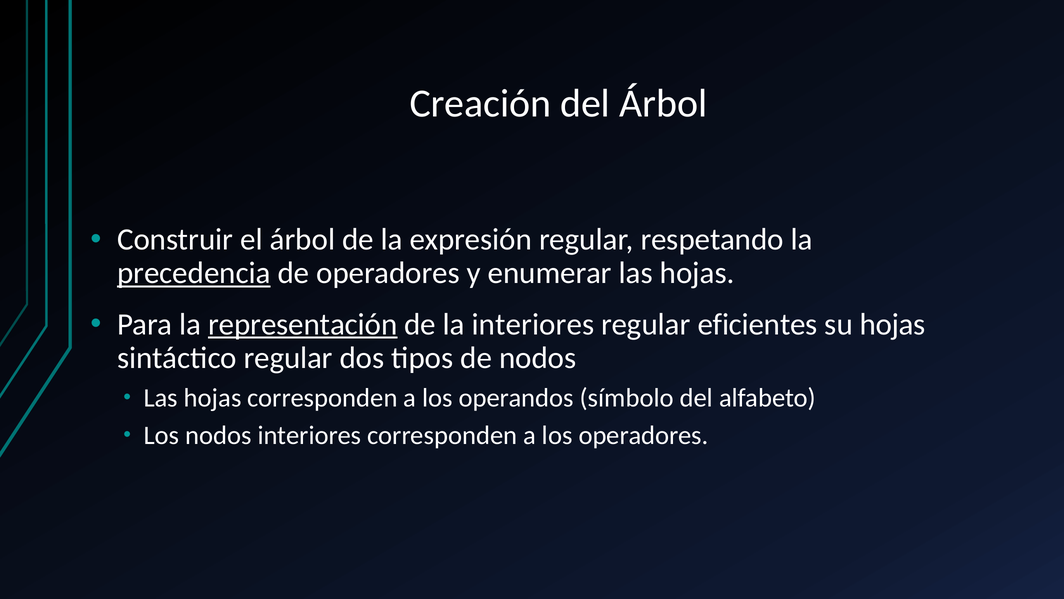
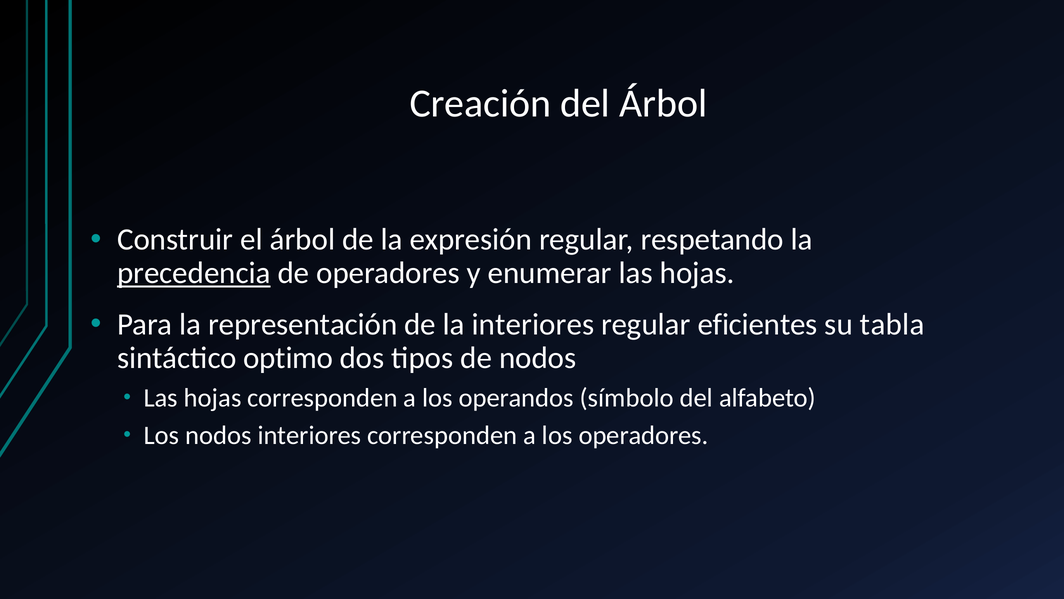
representación underline: present -> none
su hojas: hojas -> tabla
sintáctico regular: regular -> optimo
